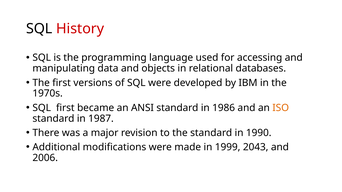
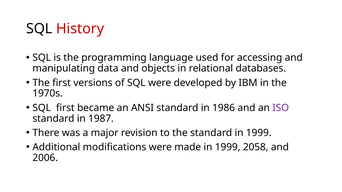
ISO colour: orange -> purple
standard in 1990: 1990 -> 1999
2043: 2043 -> 2058
